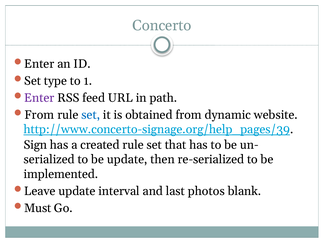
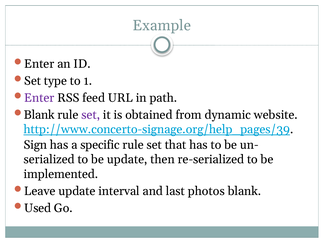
Concerto: Concerto -> Example
From at (39, 115): From -> Blank
set at (91, 115) colour: blue -> purple
created: created -> specific
Must: Must -> Used
